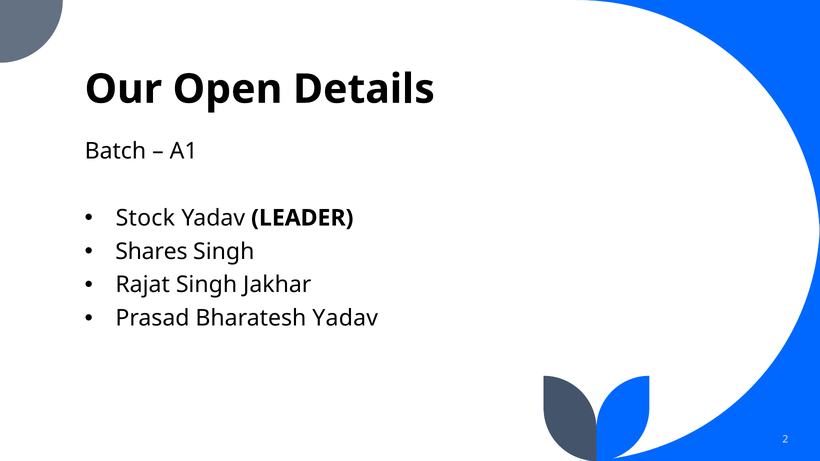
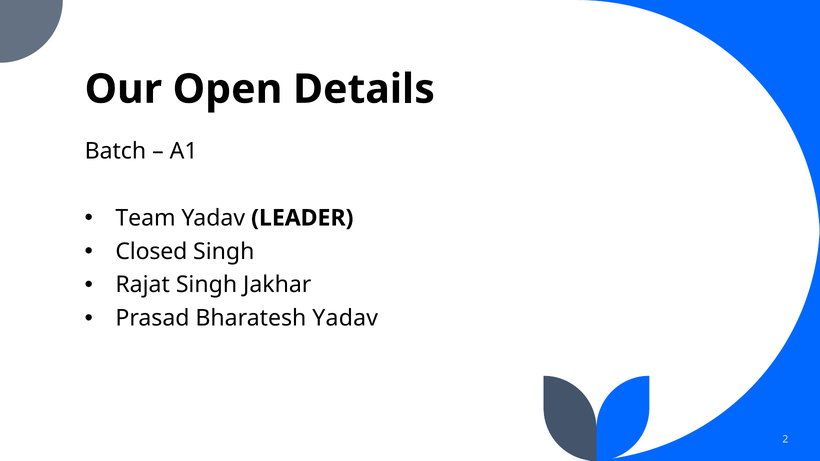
Stock: Stock -> Team
Shares: Shares -> Closed
